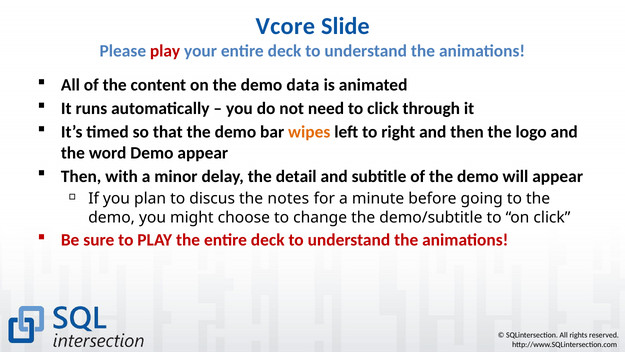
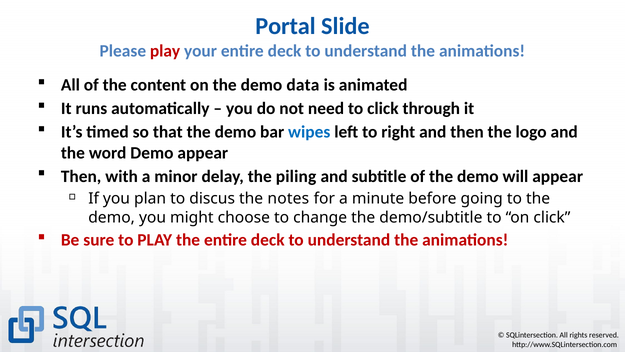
Vcore: Vcore -> Portal
wipes colour: orange -> blue
detail: detail -> piling
